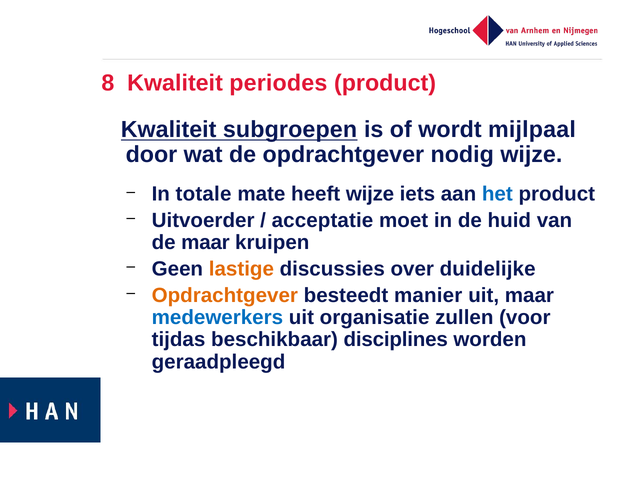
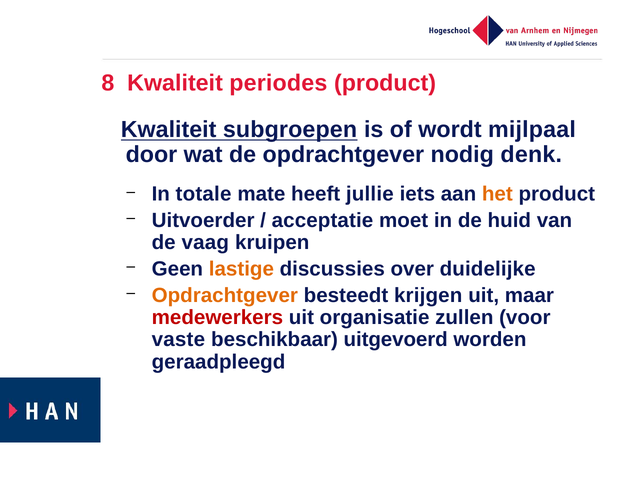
nodig wijze: wijze -> denk
heeft wijze: wijze -> jullie
het colour: blue -> orange
de maar: maar -> vaag
manier: manier -> krijgen
medewerkers colour: blue -> red
tijdas: tijdas -> vaste
disciplines: disciplines -> uitgevoerd
